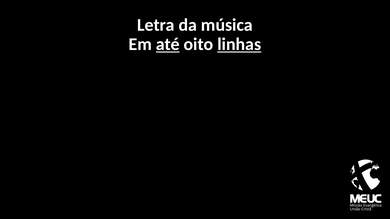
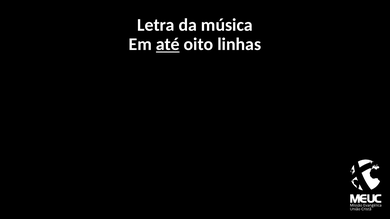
linhas underline: present -> none
